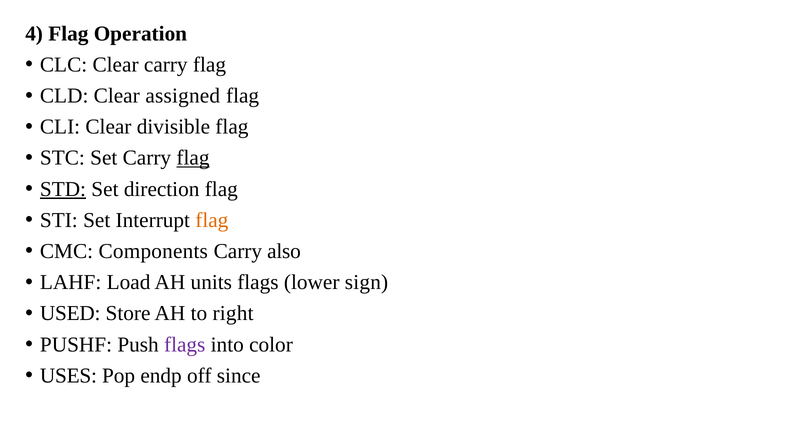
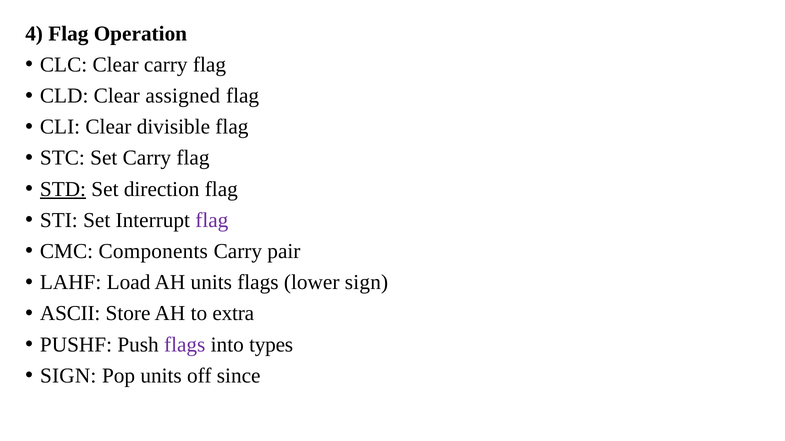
flag at (193, 158) underline: present -> none
flag at (212, 220) colour: orange -> purple
also: also -> pair
USED: USED -> ASCII
right: right -> extra
color: color -> types
USES at (68, 376): USES -> SIGN
Pop endp: endp -> units
